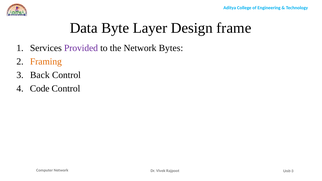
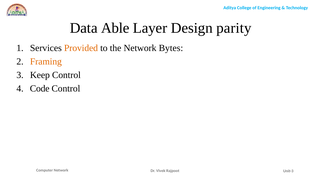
Byte: Byte -> Able
frame: frame -> parity
Provided colour: purple -> orange
Back: Back -> Keep
